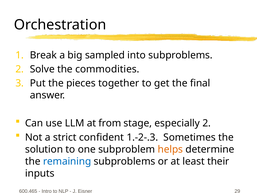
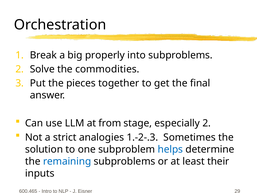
sampled: sampled -> properly
confident: confident -> analogies
helps colour: orange -> blue
